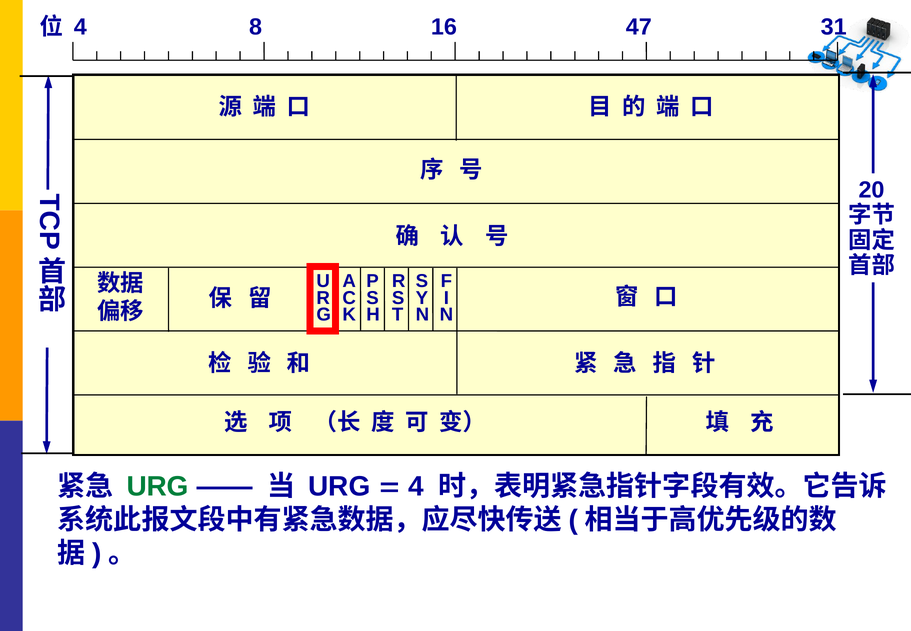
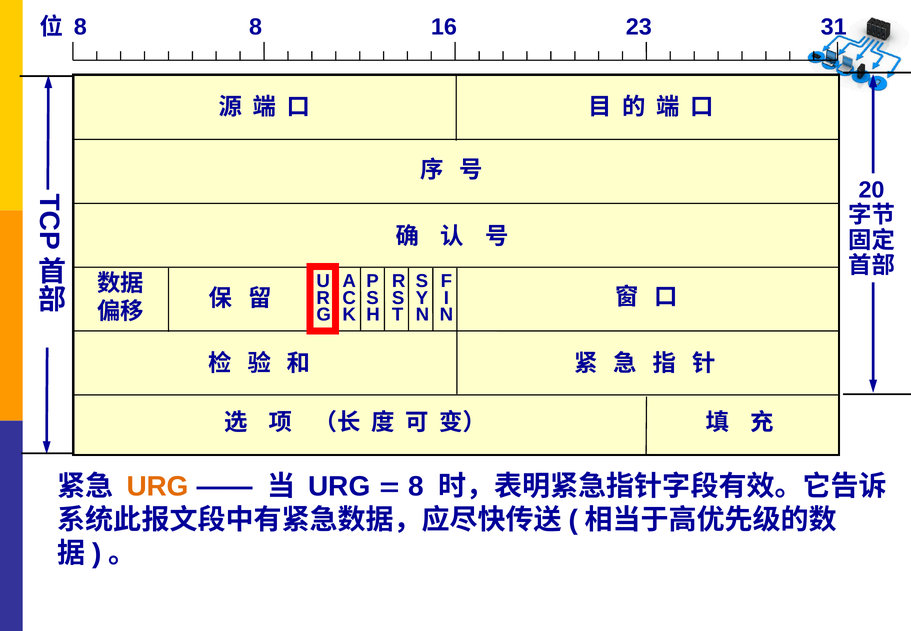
4 at (80, 27): 4 -> 8
47: 47 -> 23
URG at (158, 486) colour: green -> orange
4 at (416, 486): 4 -> 8
